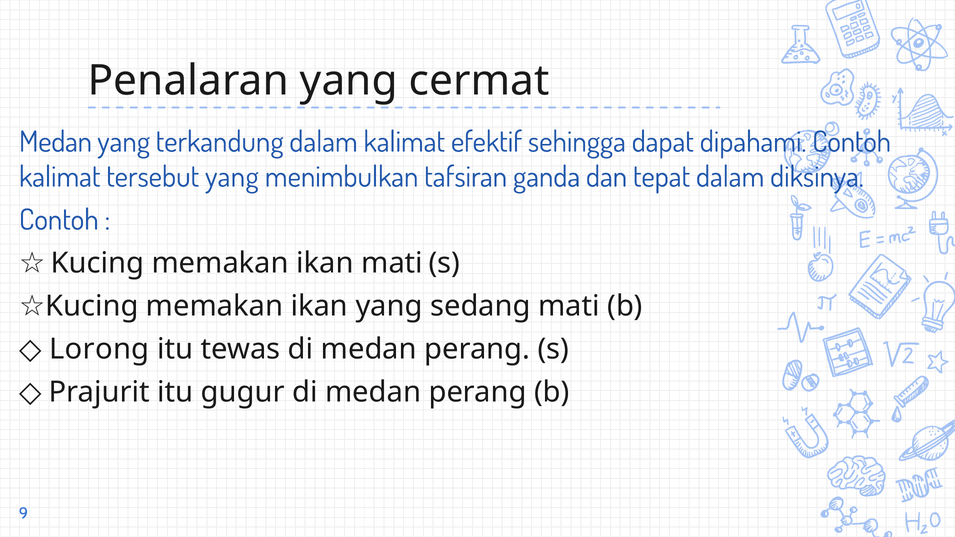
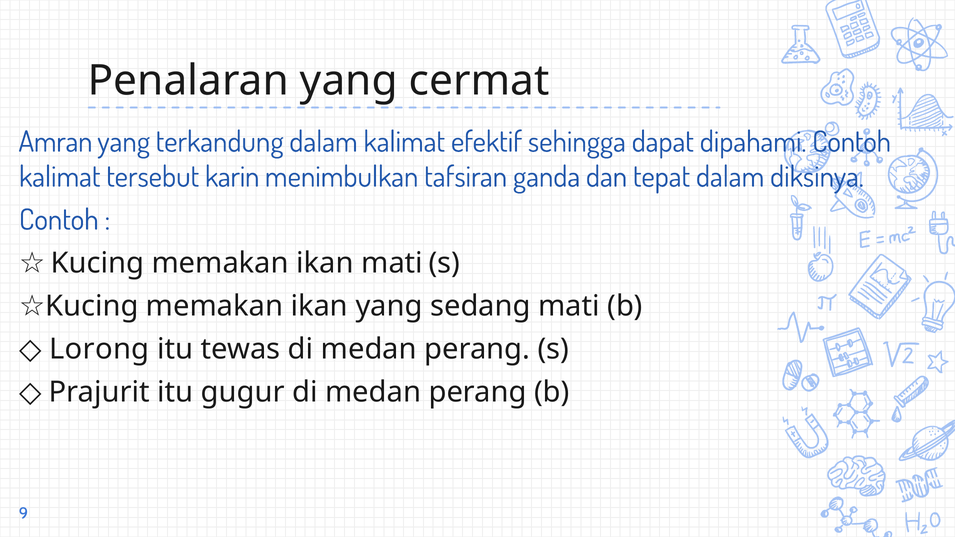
Medan at (55, 142): Medan -> Amran
tersebut yang: yang -> karin
